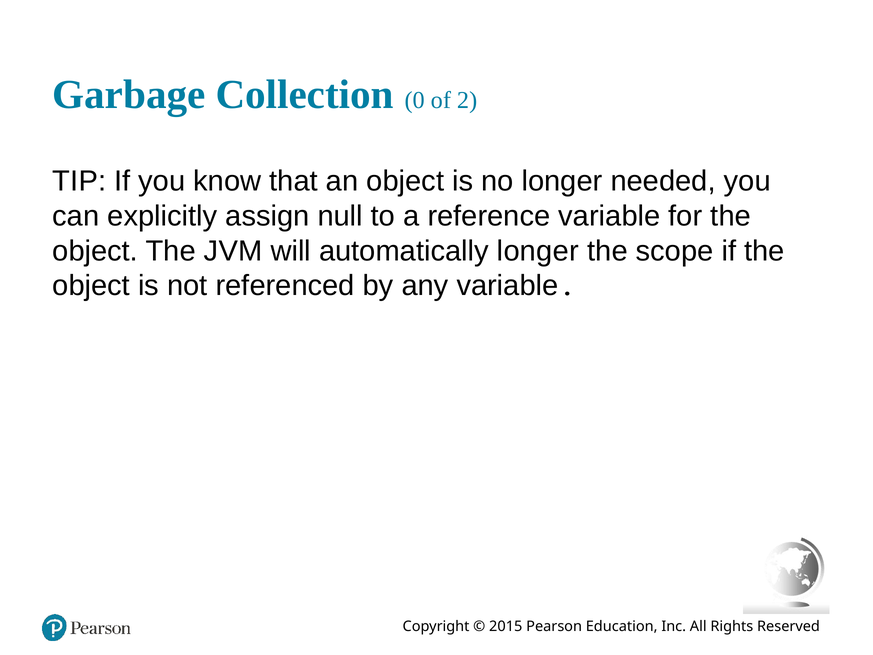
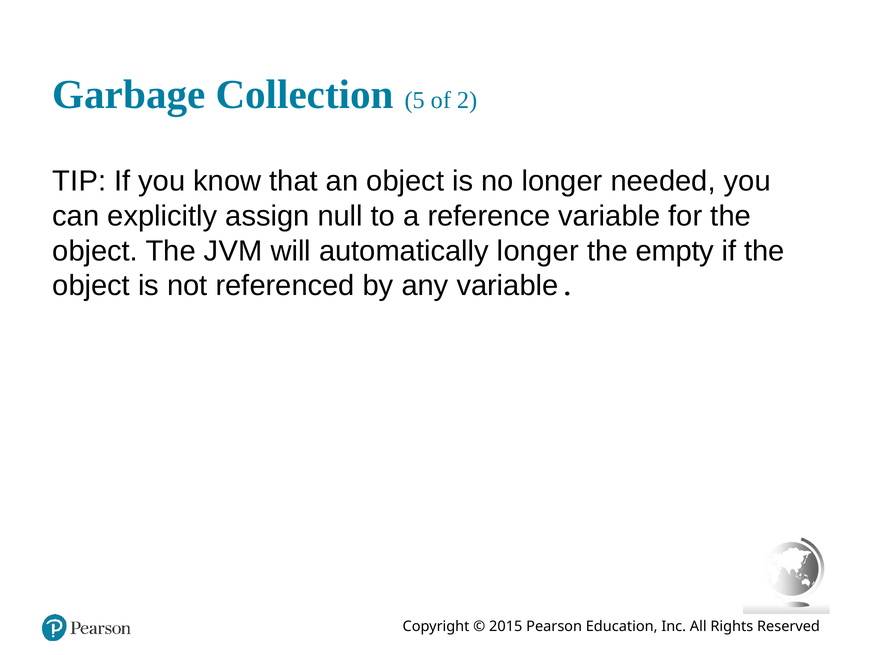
0: 0 -> 5
scope: scope -> empty
